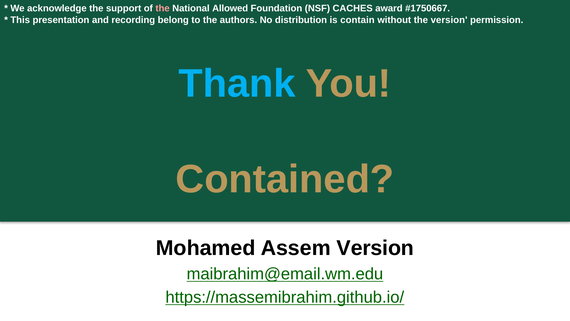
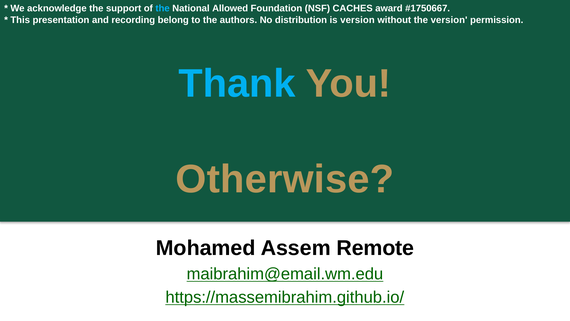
the at (163, 8) colour: pink -> light blue
is contain: contain -> version
Contained: Contained -> Otherwise
Assem Version: Version -> Remote
